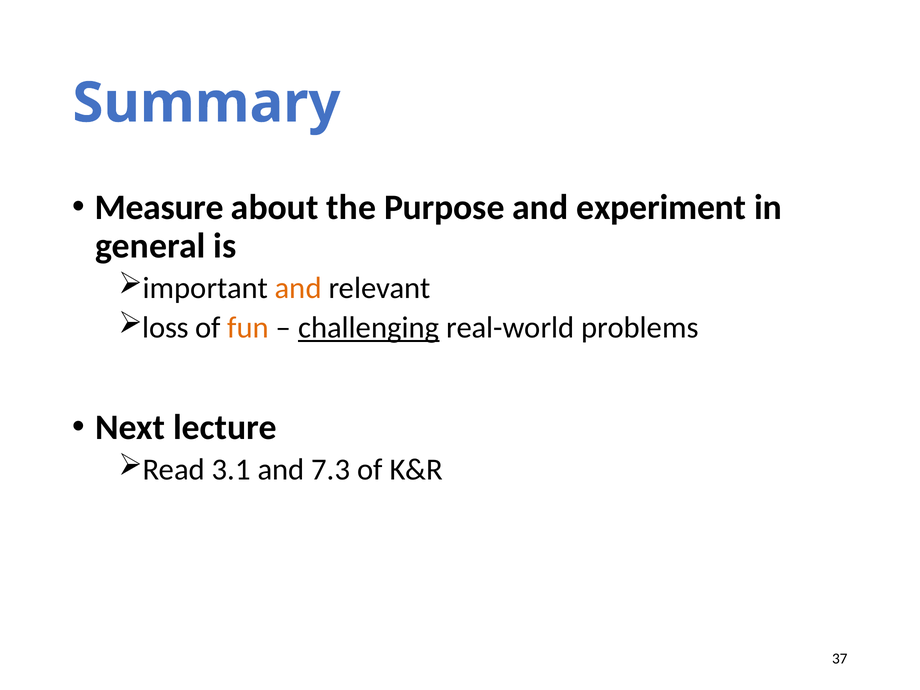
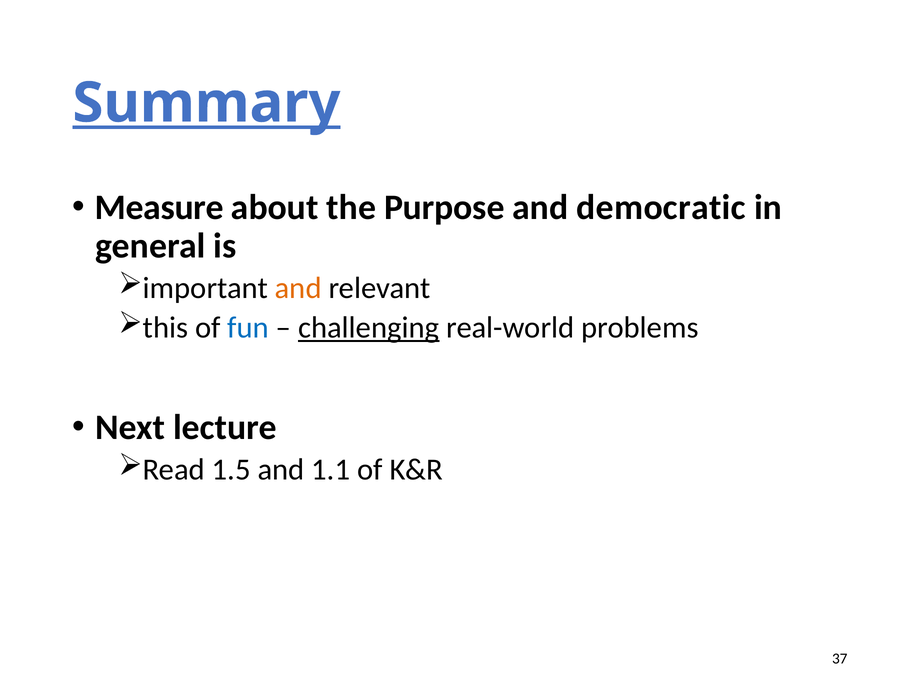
Summary underline: none -> present
experiment: experiment -> democratic
loss: loss -> this
fun colour: orange -> blue
3.1: 3.1 -> 1.5
7.3: 7.3 -> 1.1
